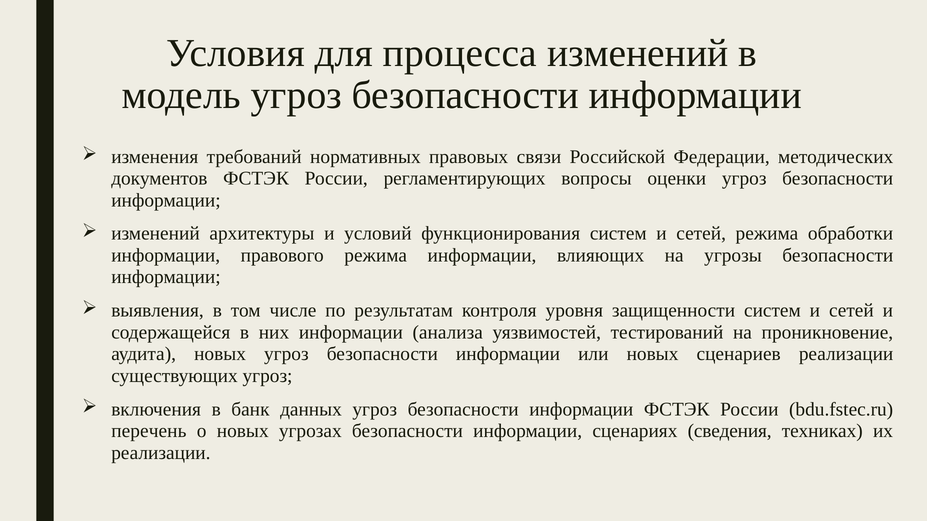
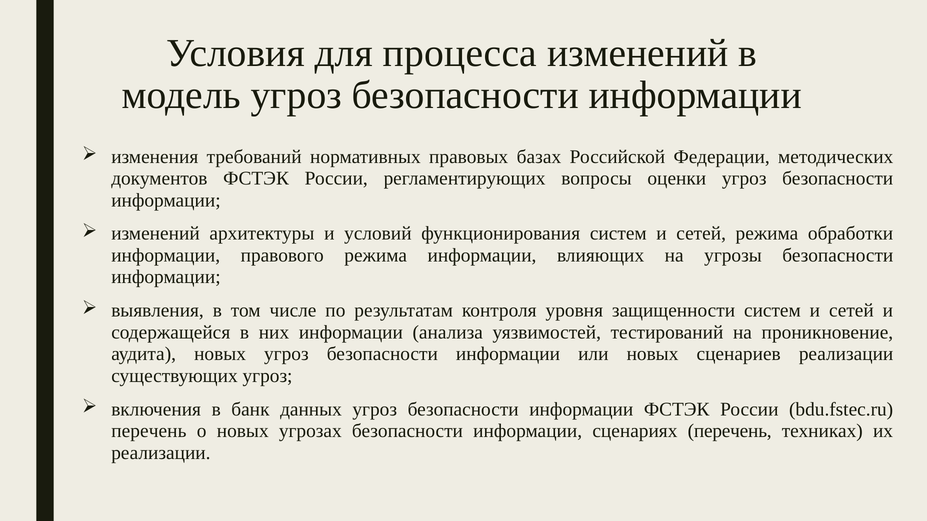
связи: связи -> базах
сценариях сведения: сведения -> перечень
